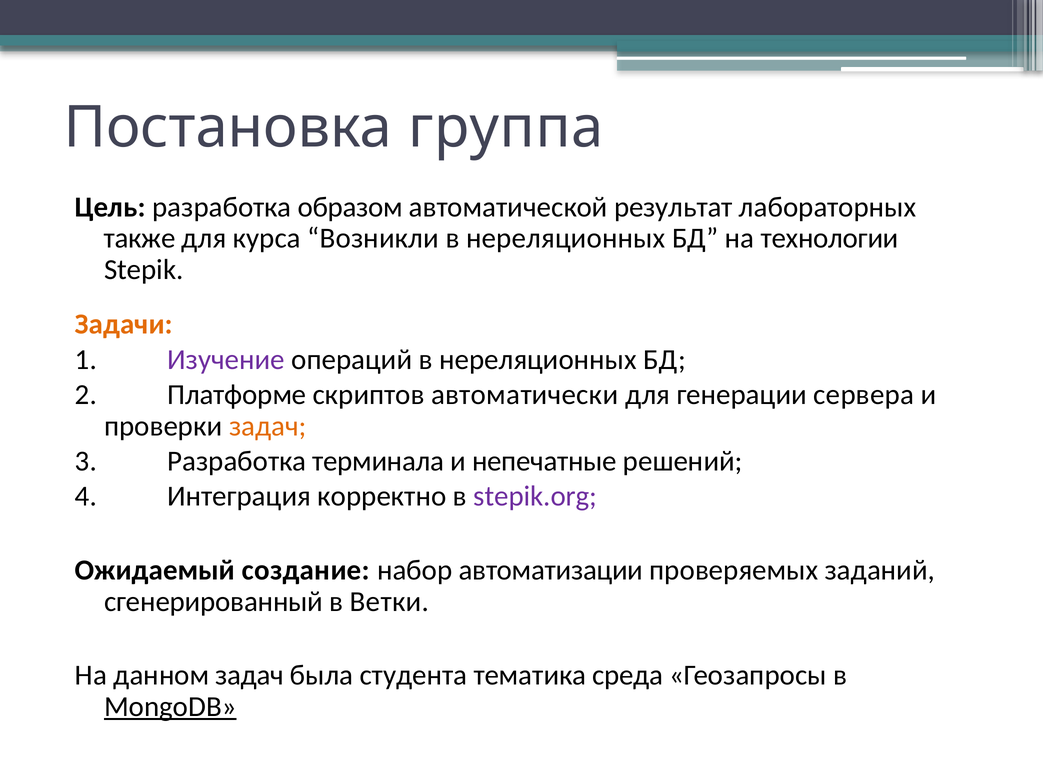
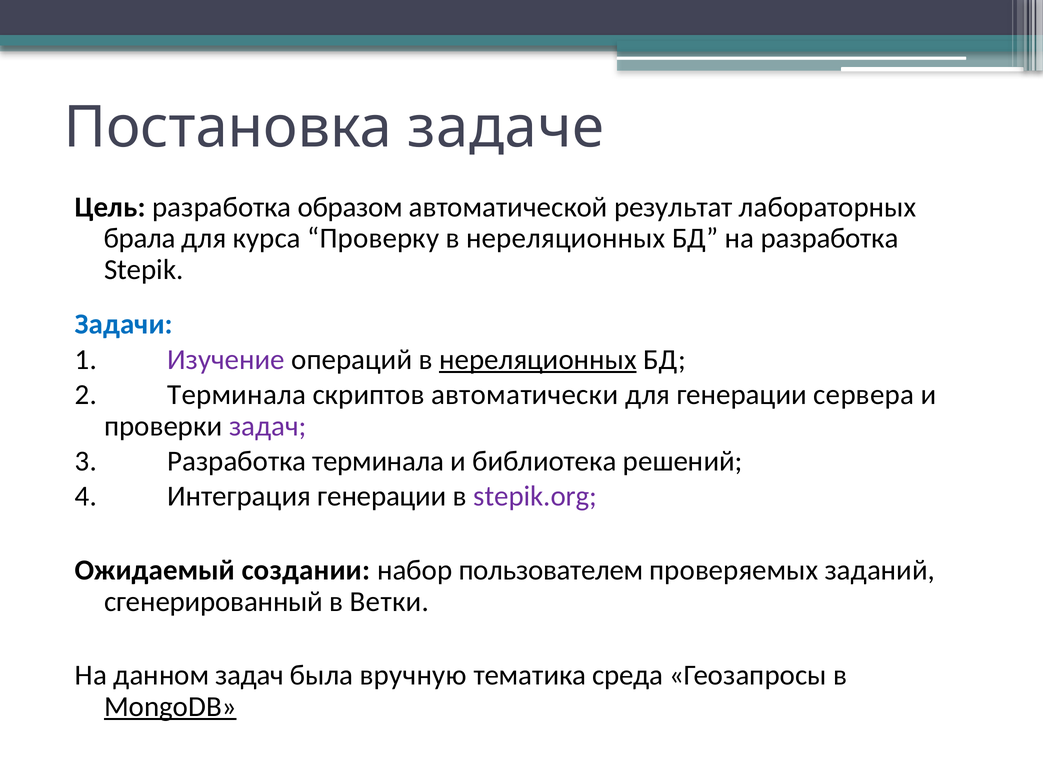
группа: группа -> задаче
также: также -> брала
Возникли: Возникли -> Проверку
на технологии: технологии -> разработка
Задачи colour: orange -> blue
нереляционных at (538, 360) underline: none -> present
2 Платформе: Платформе -> Терминала
задач at (268, 426) colour: orange -> purple
непечатные: непечатные -> библиотека
Интеграция корректно: корректно -> генерации
создание: создание -> создании
автоматизации: автоматизации -> пользователем
студента: студента -> вручную
